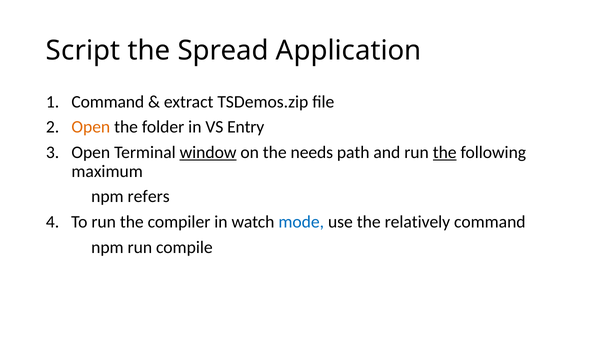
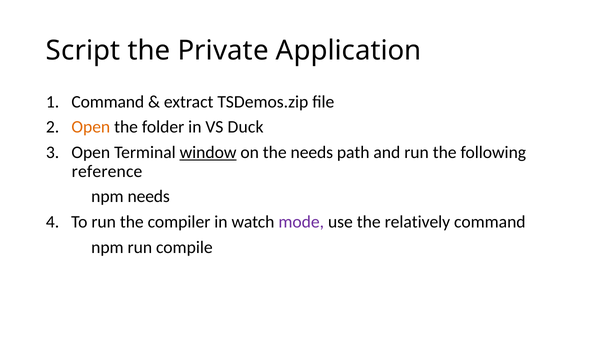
Spread: Spread -> Private
Entry: Entry -> Duck
the at (445, 153) underline: present -> none
maximum: maximum -> reference
npm refers: refers -> needs
mode colour: blue -> purple
